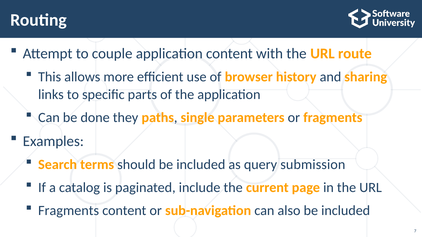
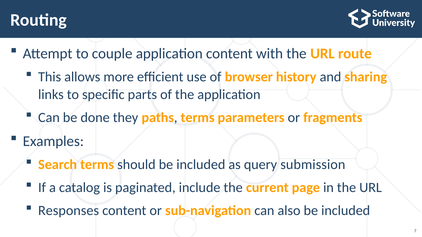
paths single: single -> terms
Fragments at (69, 211): Fragments -> Responses
